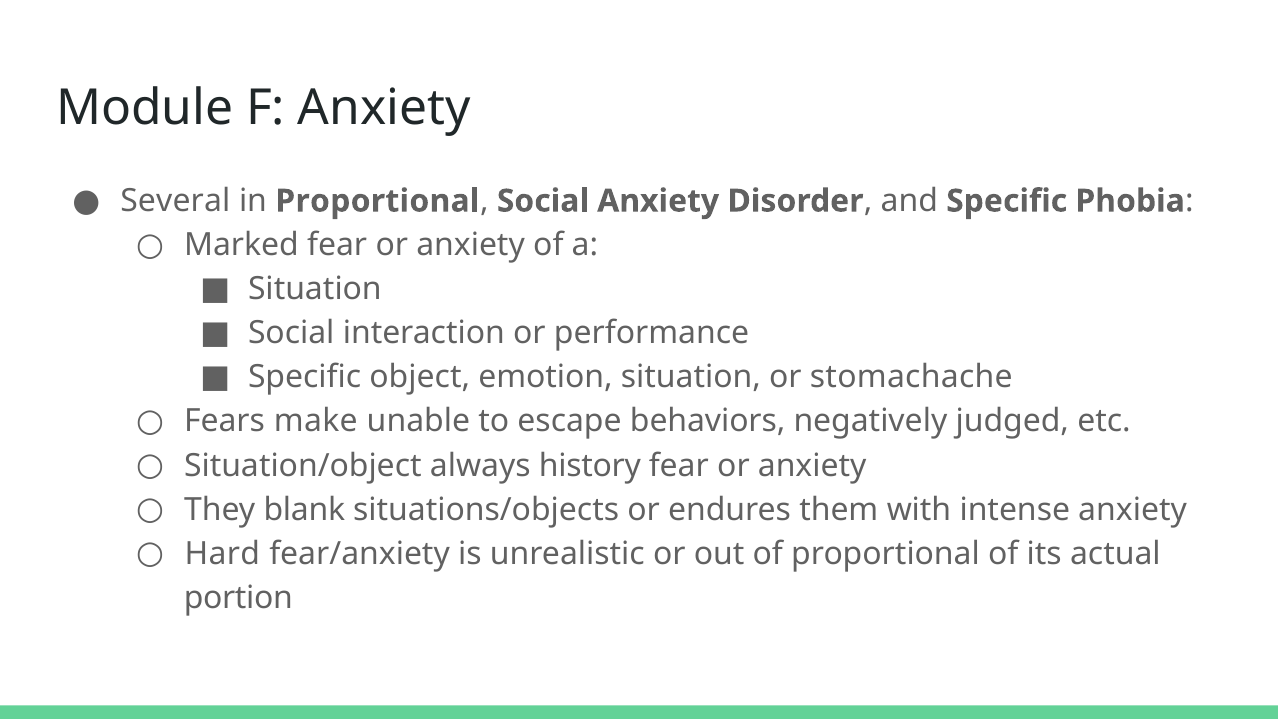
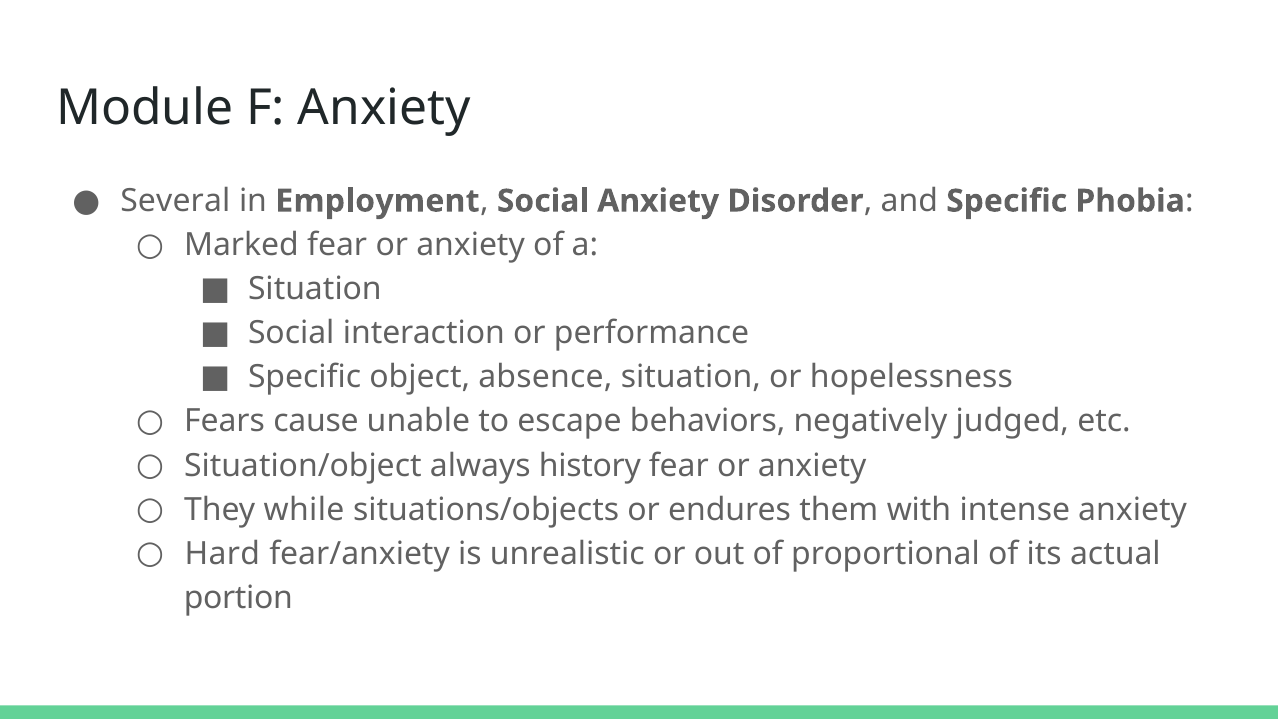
in Proportional: Proportional -> Employment
emotion: emotion -> absence
stomachache: stomachache -> hopelessness
make: make -> cause
blank: blank -> while
